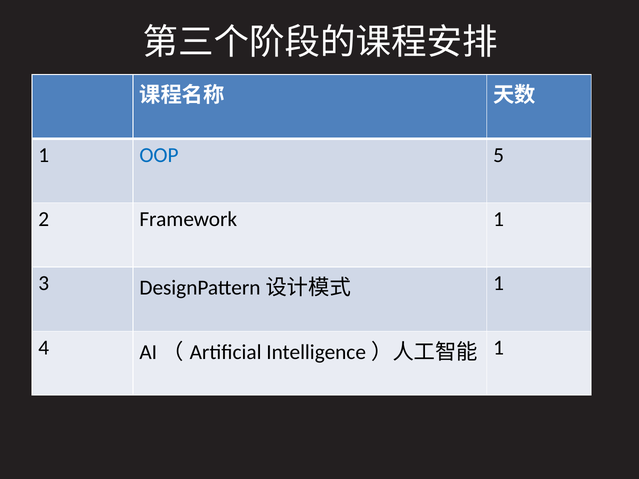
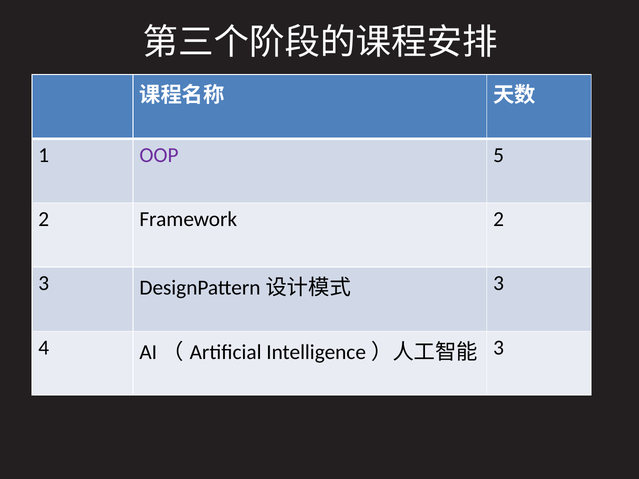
OOP colour: blue -> purple
Framework 1: 1 -> 2
1 at (499, 284): 1 -> 3
1 at (499, 348): 1 -> 3
